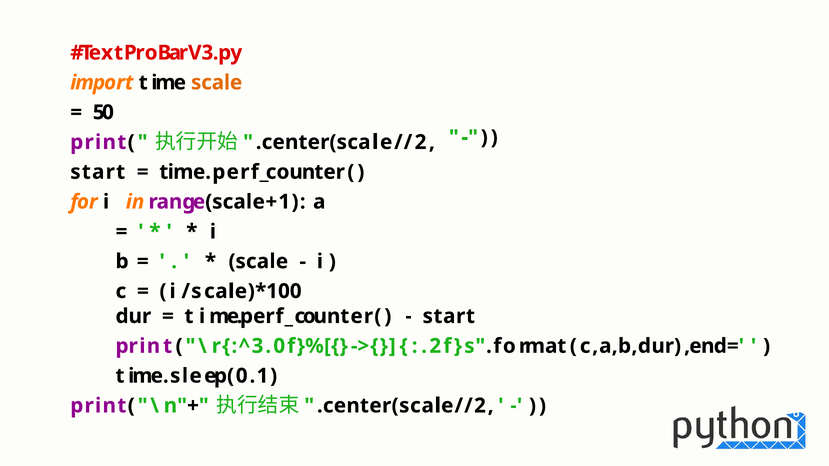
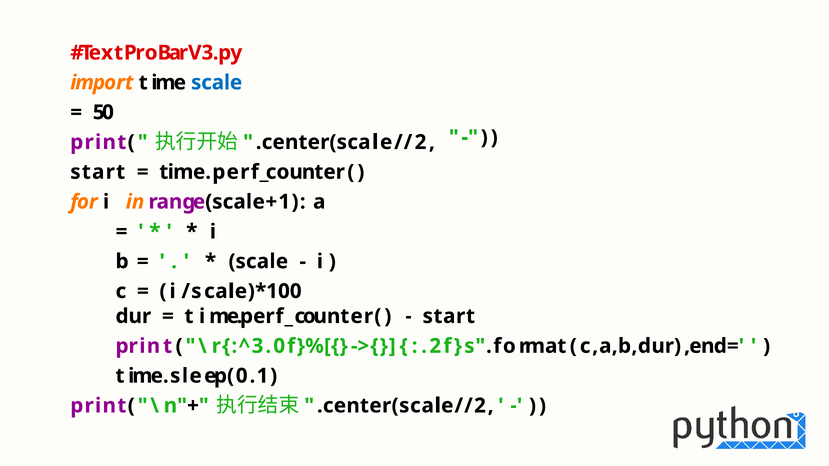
scale at (217, 83) colour: orange -> blue
